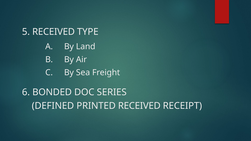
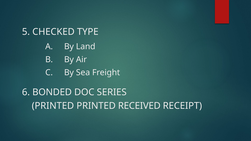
5 RECEIVED: RECEIVED -> CHECKED
DEFINED at (53, 106): DEFINED -> PRINTED
